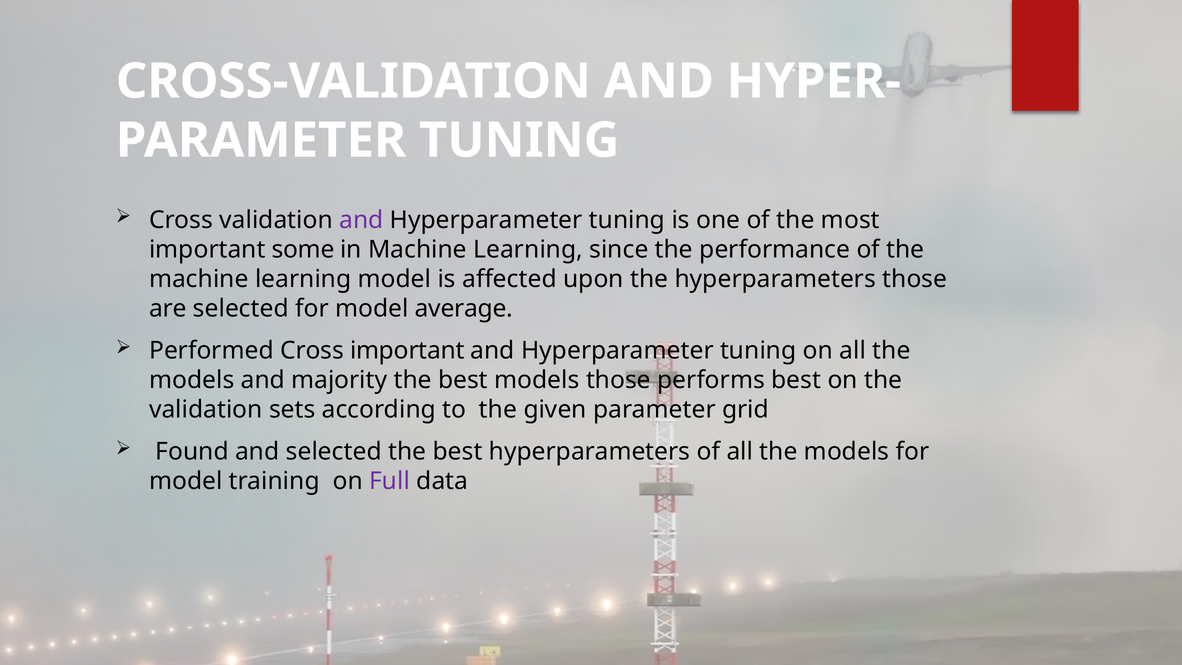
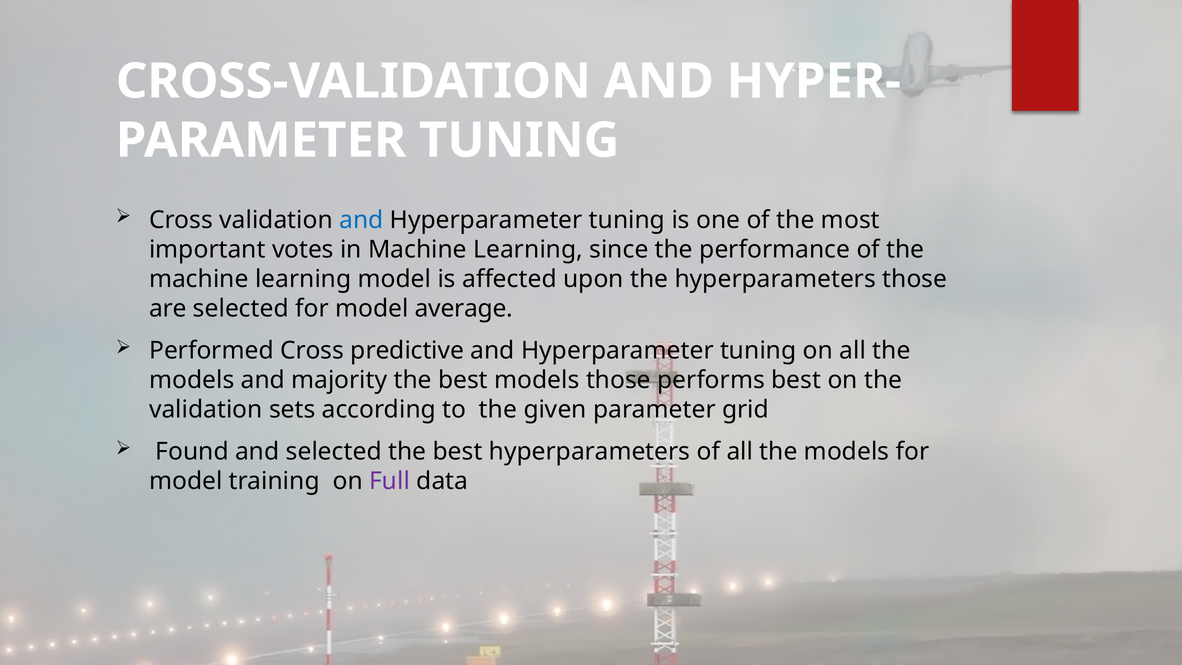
and at (361, 220) colour: purple -> blue
some: some -> votes
Cross important: important -> predictive
